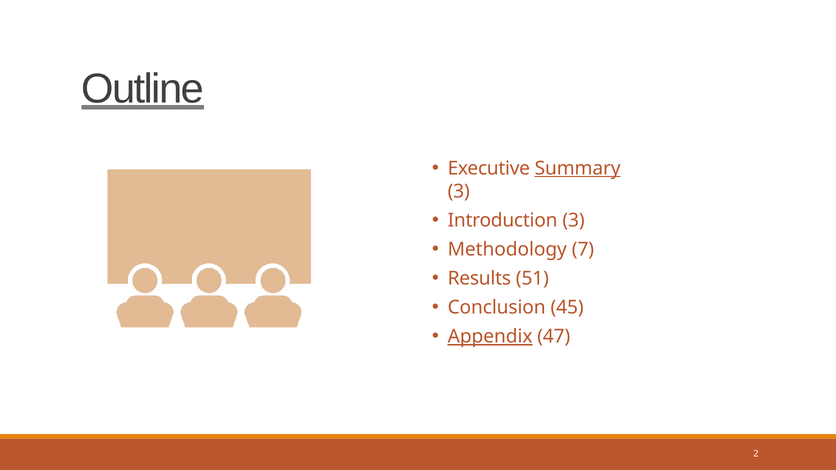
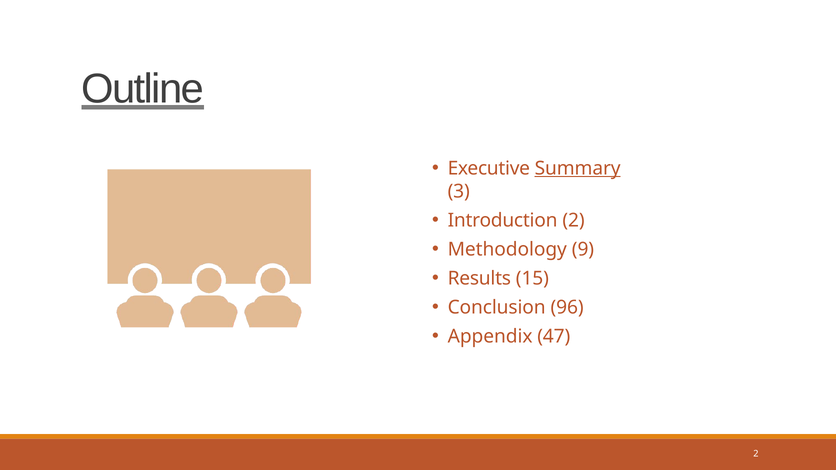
Introduction 3: 3 -> 2
7: 7 -> 9
51: 51 -> 15
45: 45 -> 96
Appendix underline: present -> none
